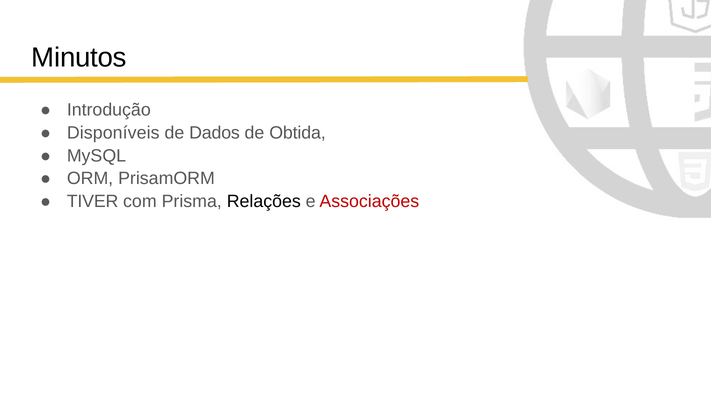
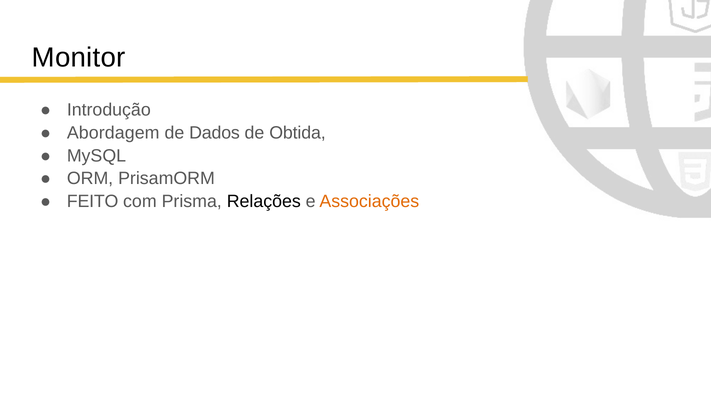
Minutos: Minutos -> Monitor
Disponíveis: Disponíveis -> Abordagem
TIVER: TIVER -> FEITO
Associações colour: red -> orange
